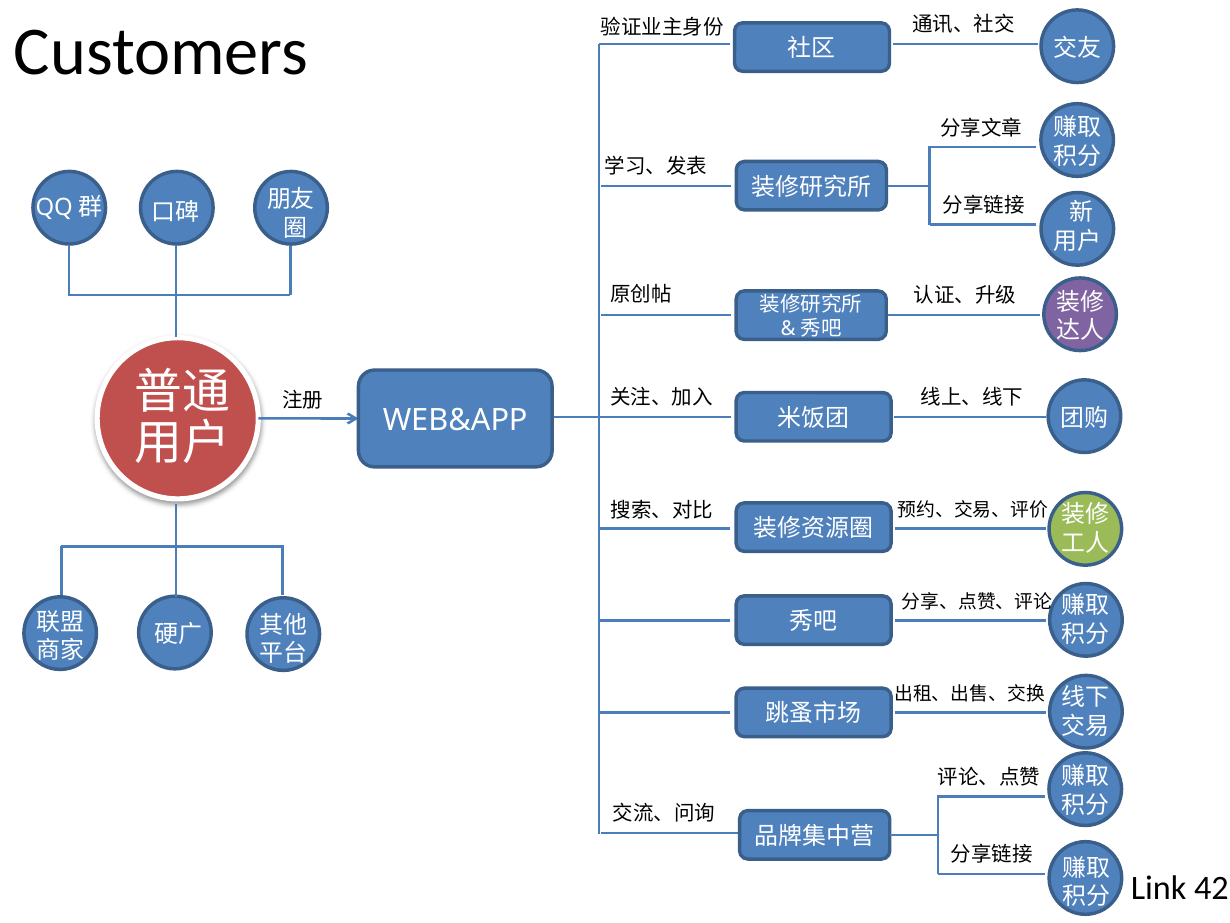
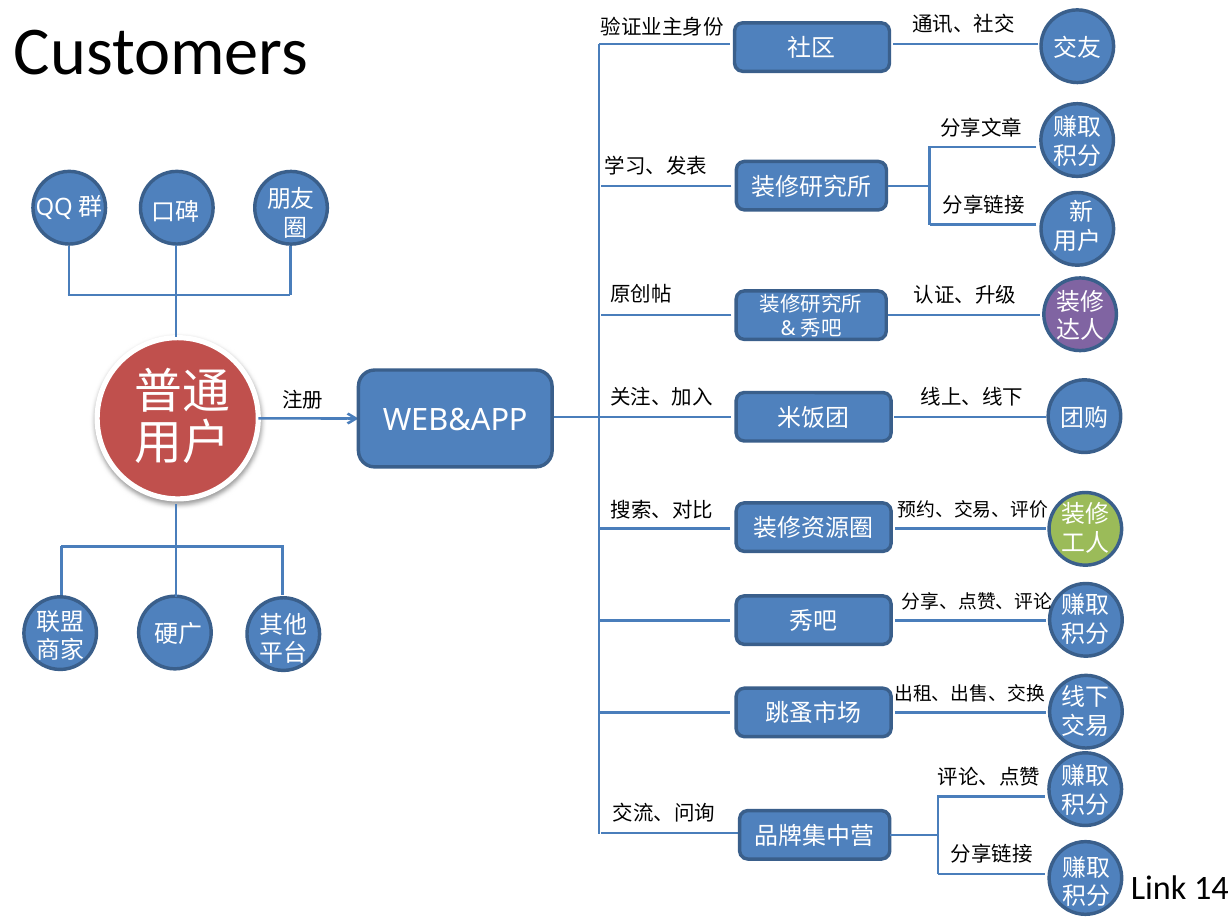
42: 42 -> 14
